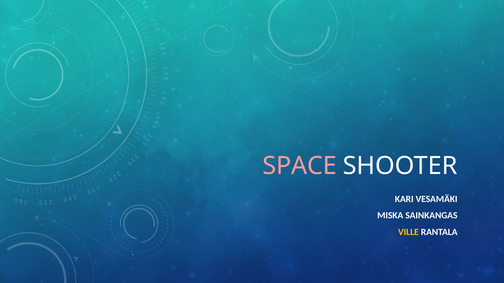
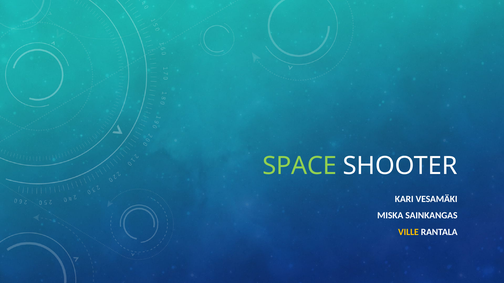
SPACE colour: pink -> light green
